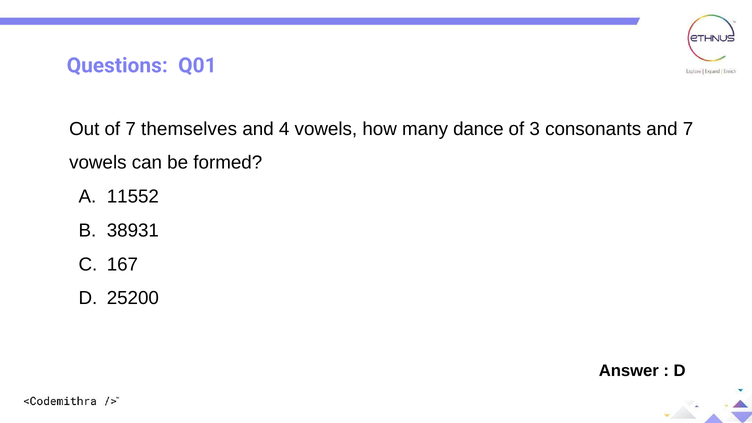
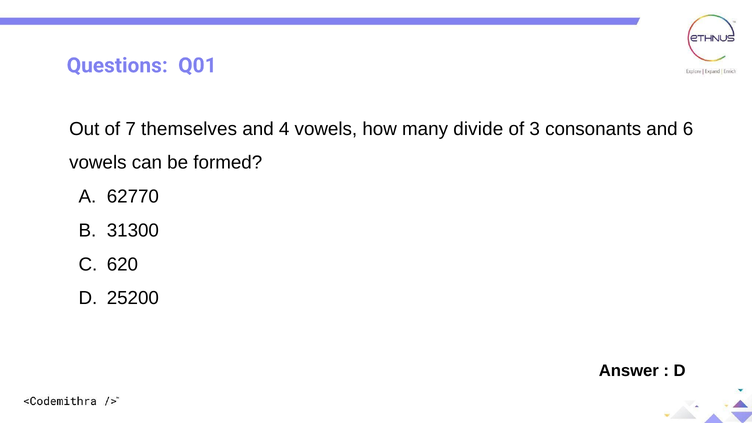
dance: dance -> divide
and 7: 7 -> 6
11552: 11552 -> 62770
38931: 38931 -> 31300
167: 167 -> 620
